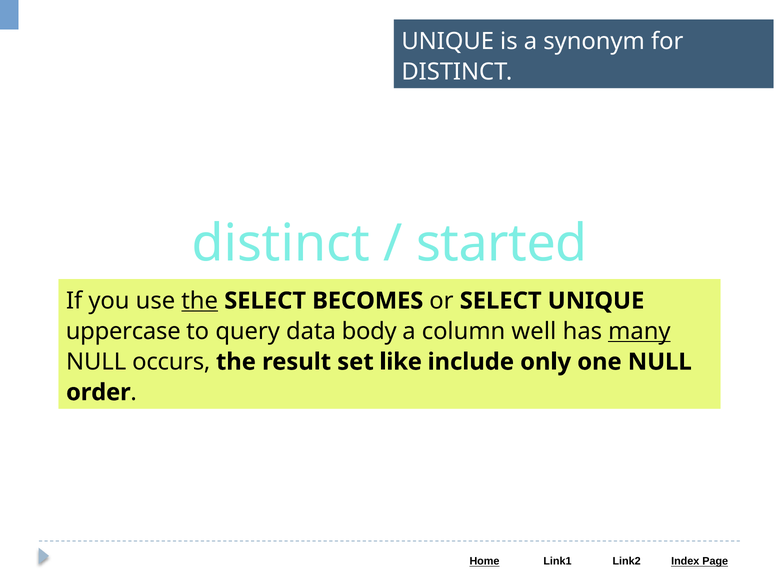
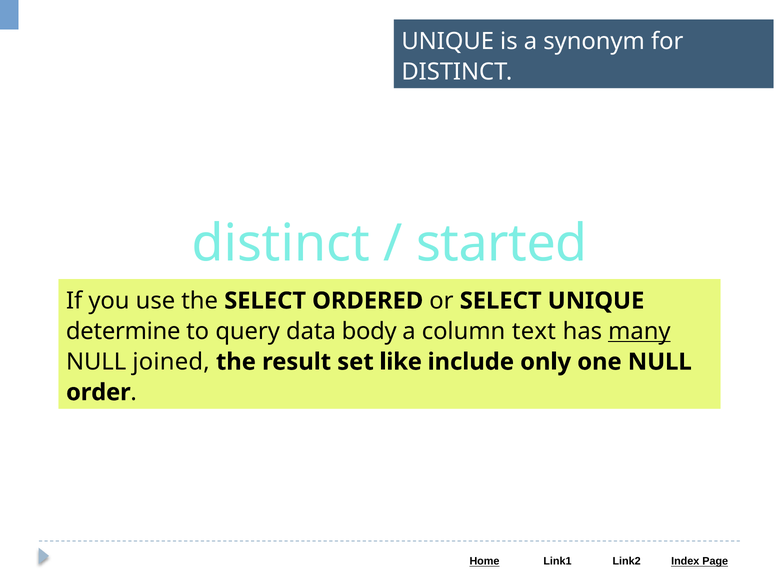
the at (200, 301) underline: present -> none
BECOMES: BECOMES -> ORDERED
uppercase: uppercase -> determine
well: well -> text
occurs: occurs -> joined
